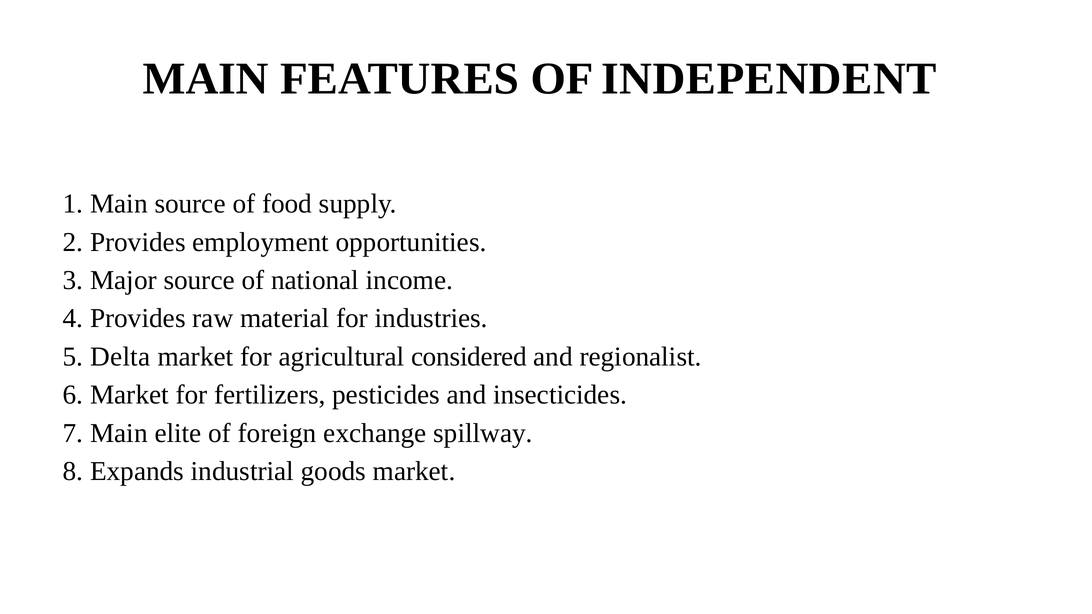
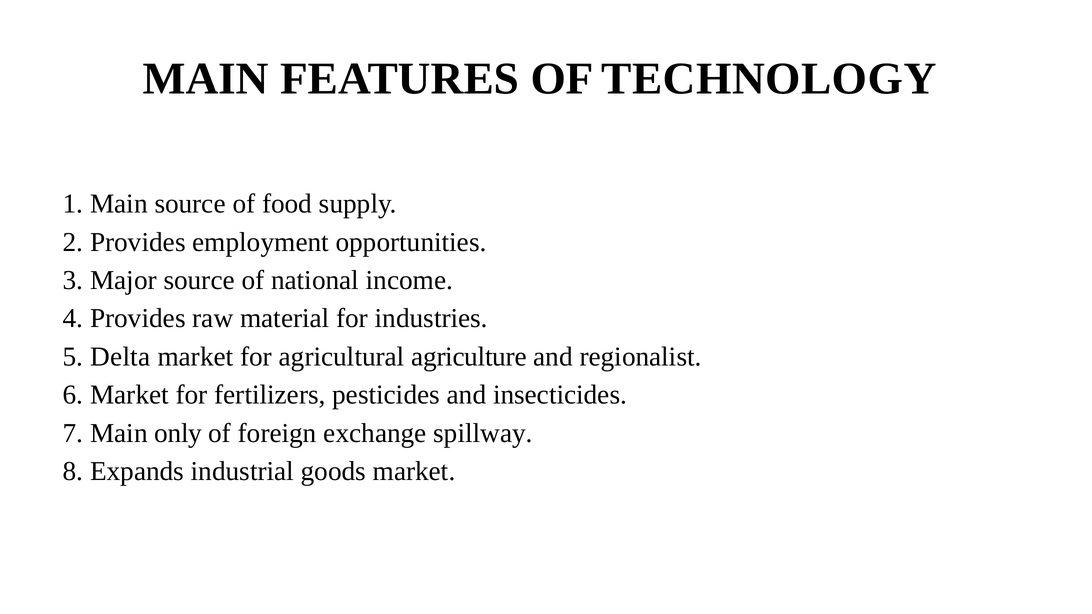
INDEPENDENT: INDEPENDENT -> TECHNOLOGY
considered: considered -> agriculture
elite: elite -> only
